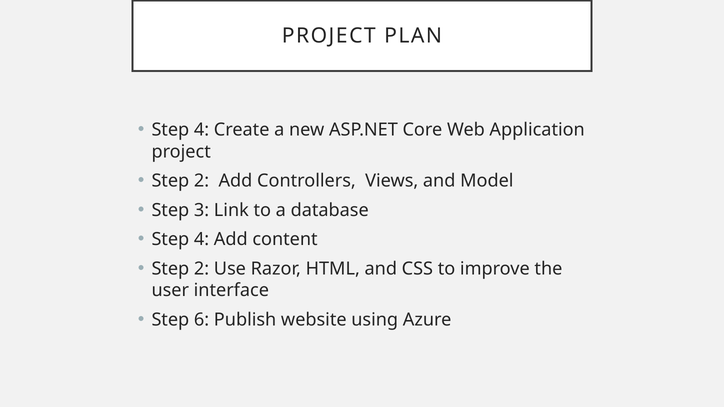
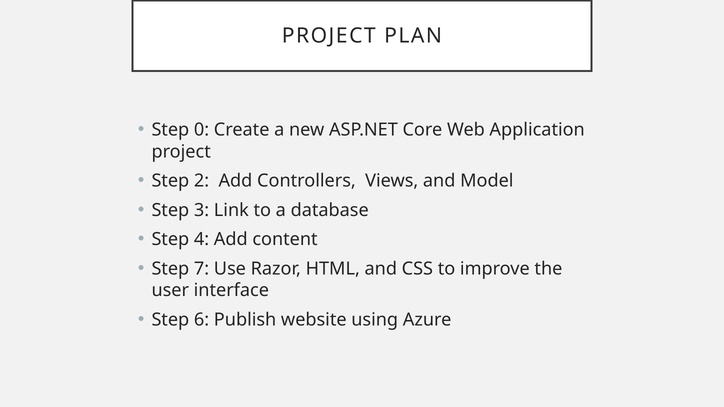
4 at (202, 130): 4 -> 0
2 at (202, 269): 2 -> 7
